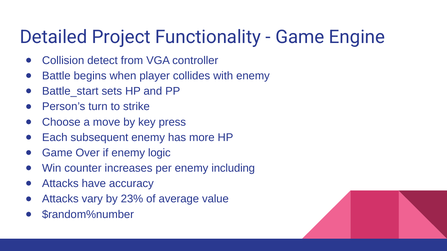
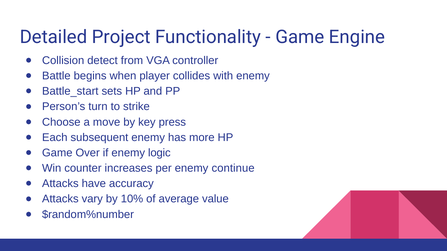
including: including -> continue
23%: 23% -> 10%
